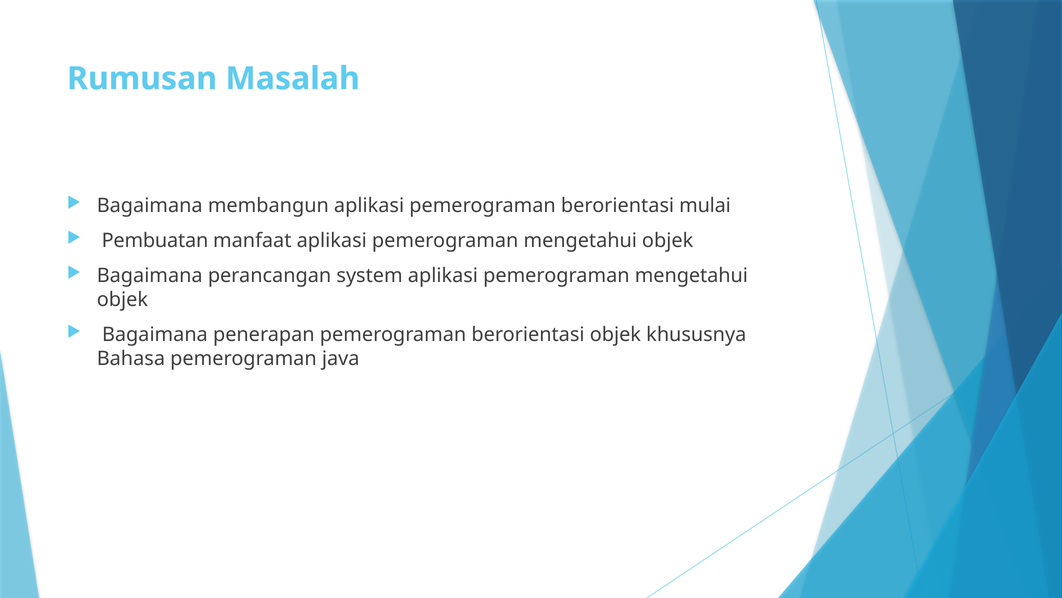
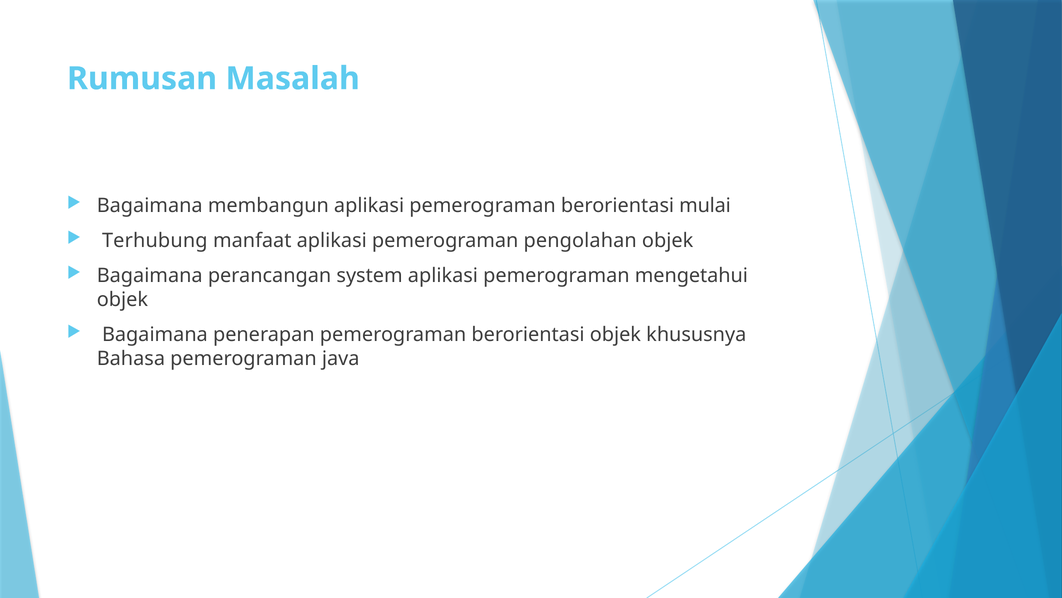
Pembuatan: Pembuatan -> Terhubung
manfaat aplikasi pemerograman mengetahui: mengetahui -> pengolahan
